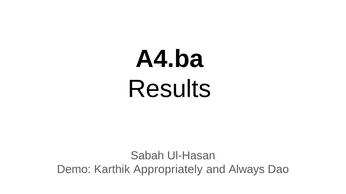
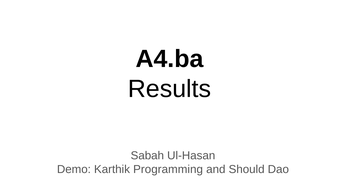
Appropriately: Appropriately -> Programming
Always: Always -> Should
